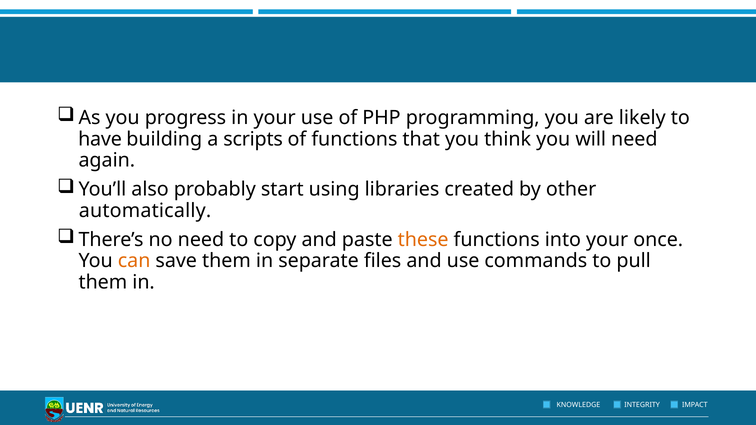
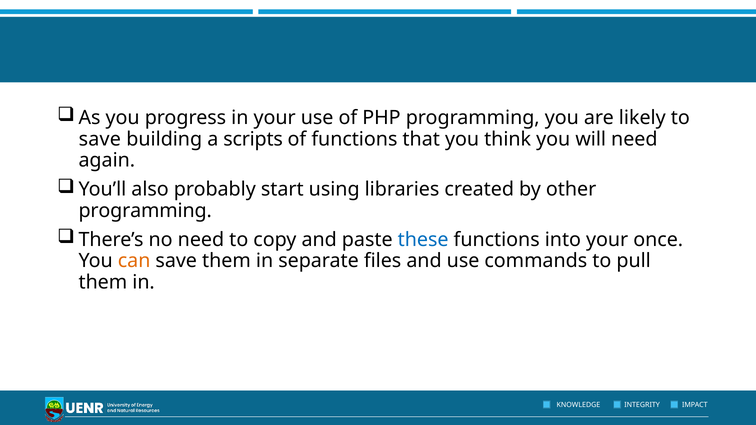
have at (100, 139): have -> save
automatically at (145, 211): automatically -> programming
these colour: orange -> blue
